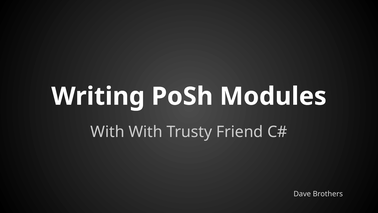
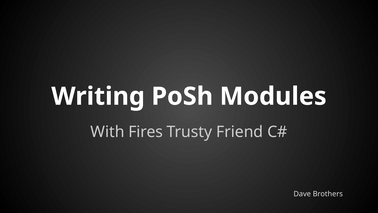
With With: With -> Fires
